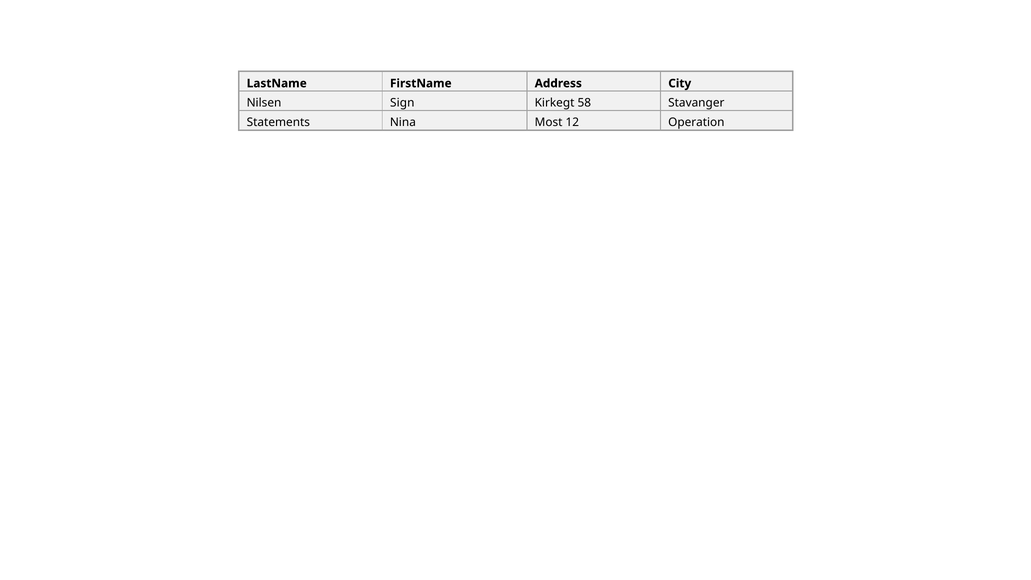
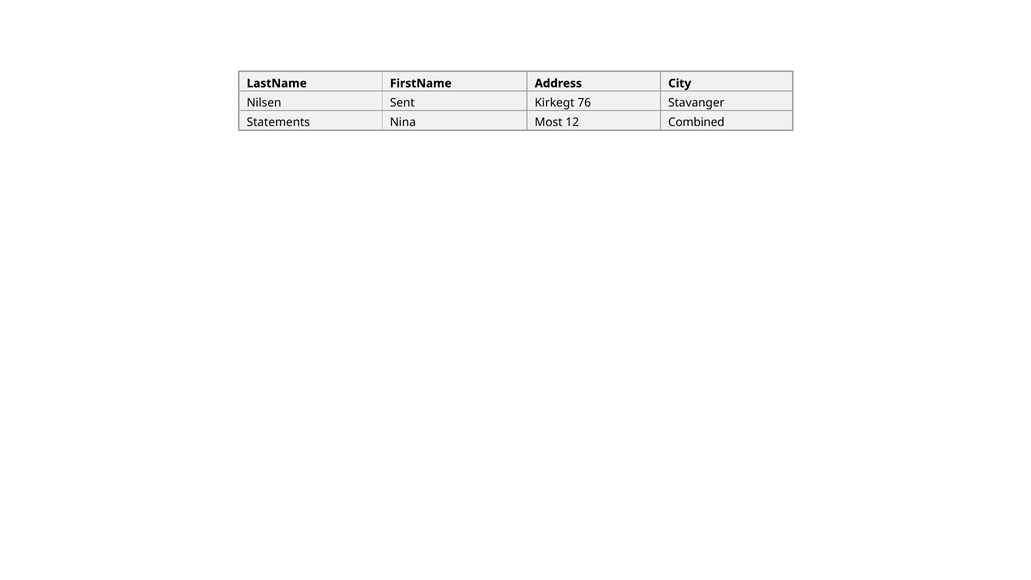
Sign: Sign -> Sent
58: 58 -> 76
Operation: Operation -> Combined
